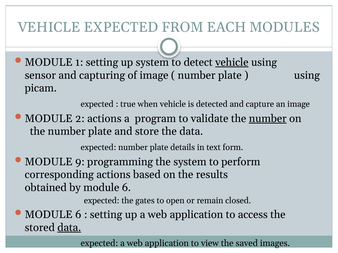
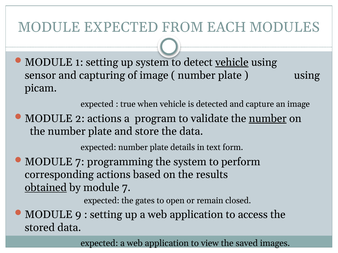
VEHICLE at (49, 27): VEHICLE -> MODULE
9 at (80, 162): 9 -> 7
obtained underline: none -> present
by module 6: 6 -> 7
6 at (78, 215): 6 -> 9
data at (69, 228) underline: present -> none
